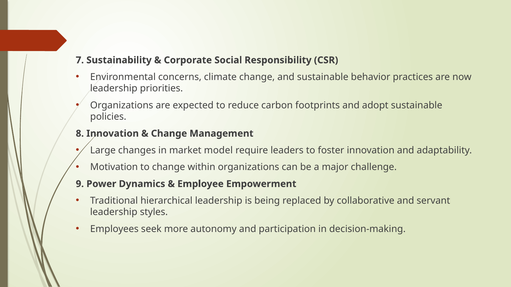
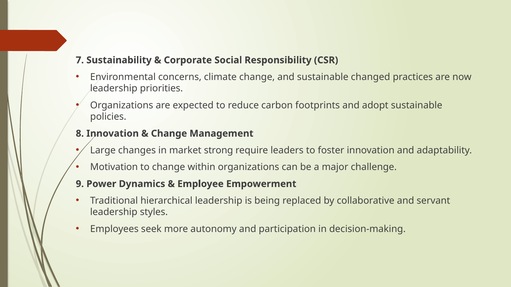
behavior: behavior -> changed
model: model -> strong
